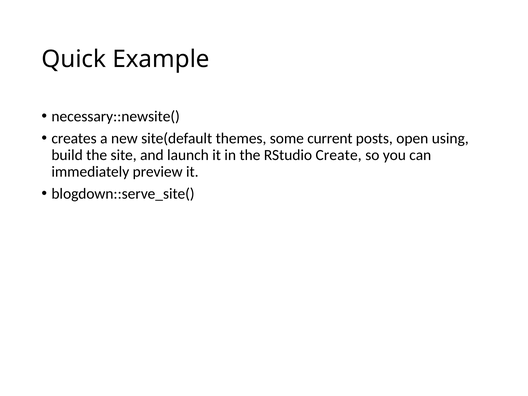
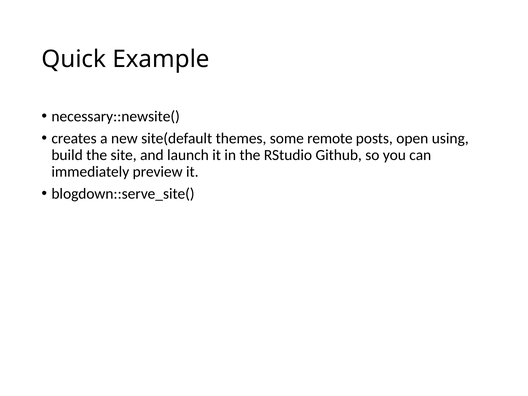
current: current -> remote
Create: Create -> Github
